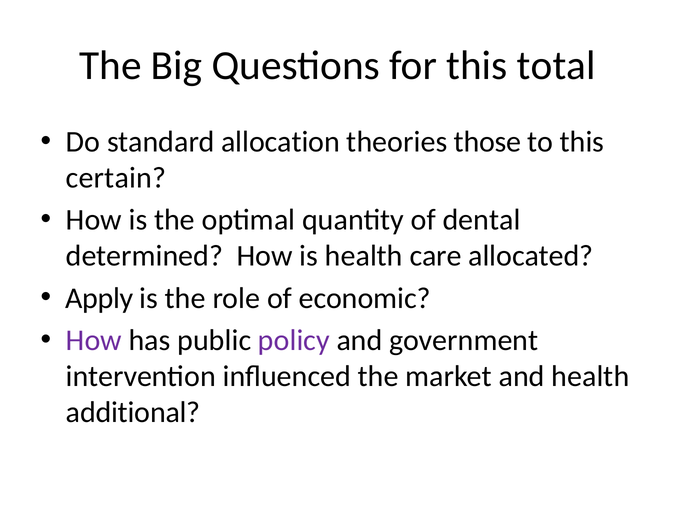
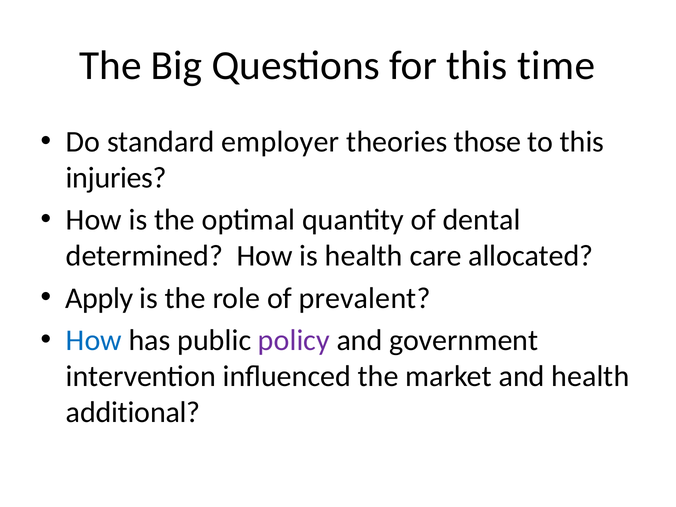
total: total -> time
allocation: allocation -> employer
certain: certain -> injuries
economic: economic -> prevalent
How at (94, 340) colour: purple -> blue
